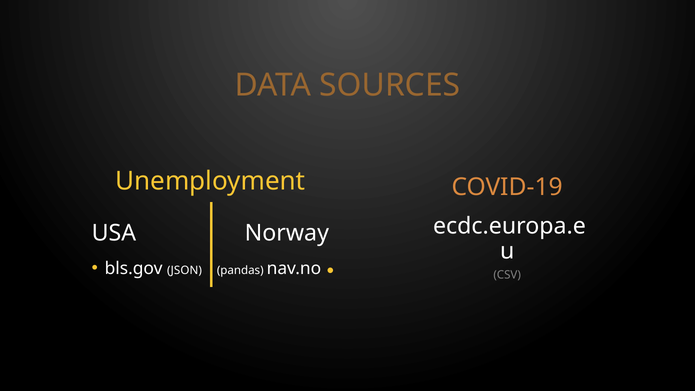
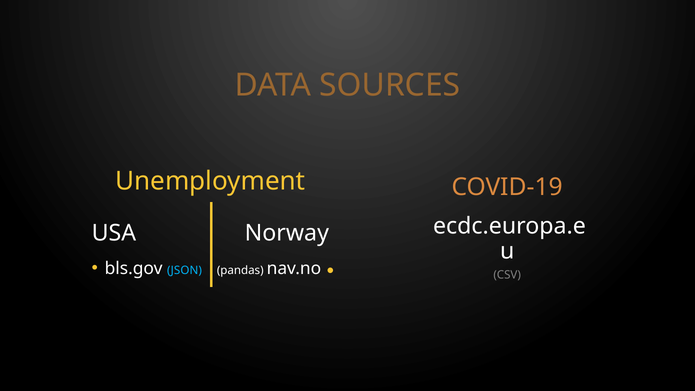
JSON colour: white -> light blue
